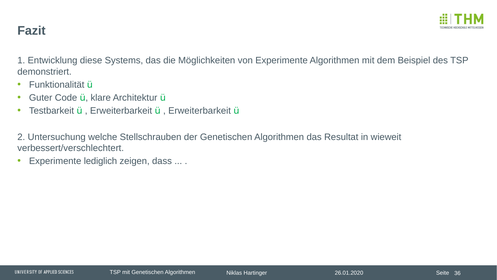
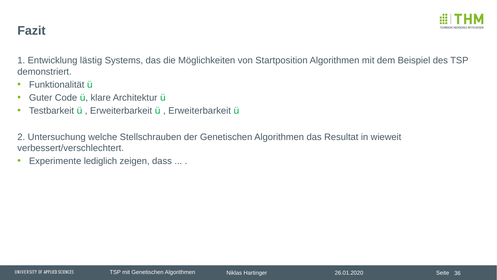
diese: diese -> lästig
von Experimente: Experimente -> Startposition
